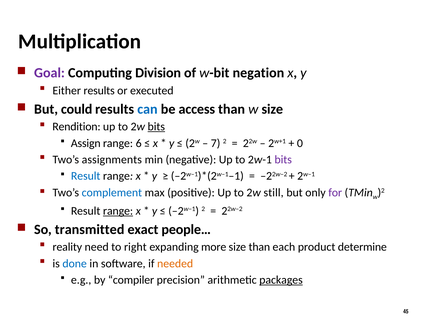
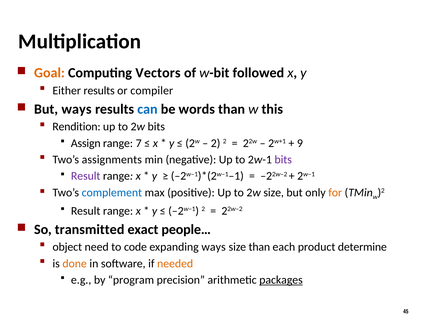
Goal colour: purple -> orange
Division: Division -> Vectors
negation: negation -> followed
executed: executed -> compiler
But could: could -> ways
access: access -> words
w size: size -> this
bits at (156, 127) underline: present -> none
6: 6 -> 7
7 at (216, 143): 7 -> 2
0: 0 -> 9
Result at (86, 176) colour: blue -> purple
2w still: still -> size
for colour: purple -> orange
range at (118, 211) underline: present -> none
reality: reality -> object
right: right -> code
expanding more: more -> ways
done colour: blue -> orange
compiler: compiler -> program
